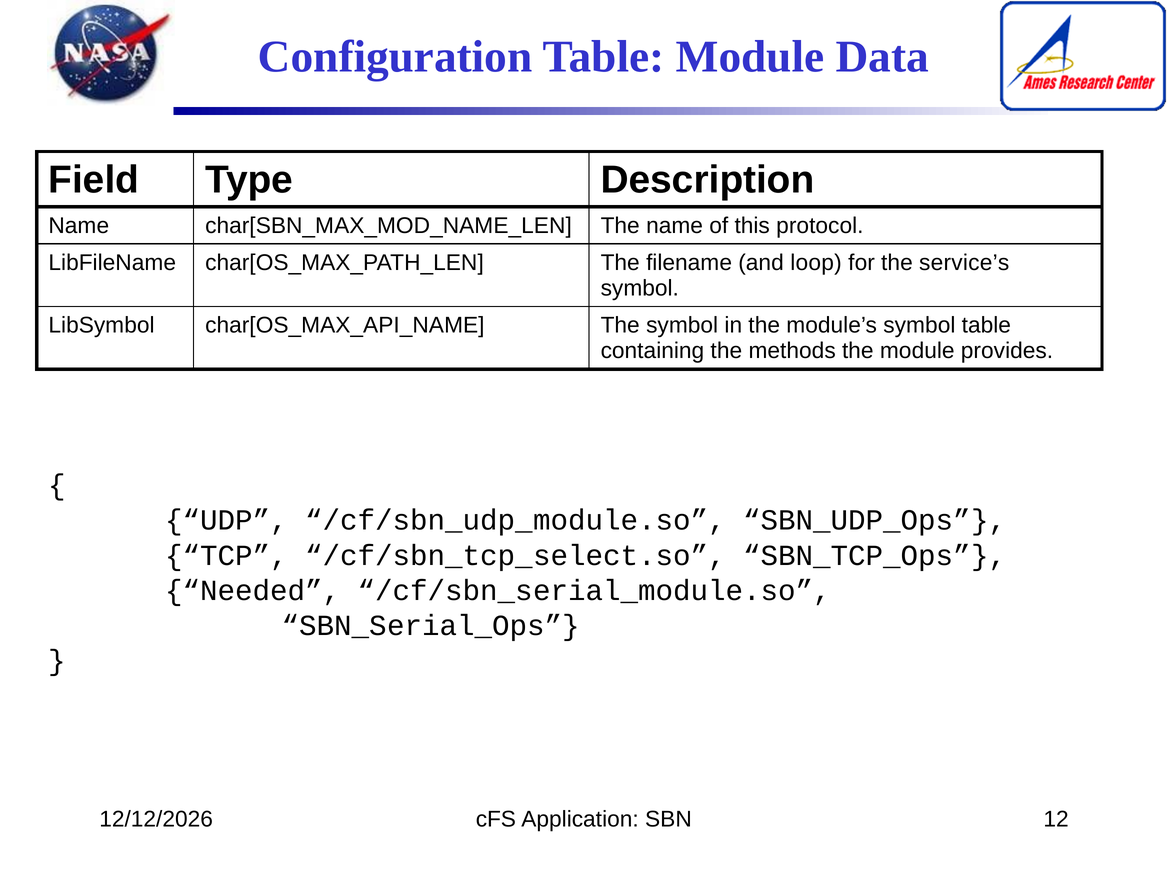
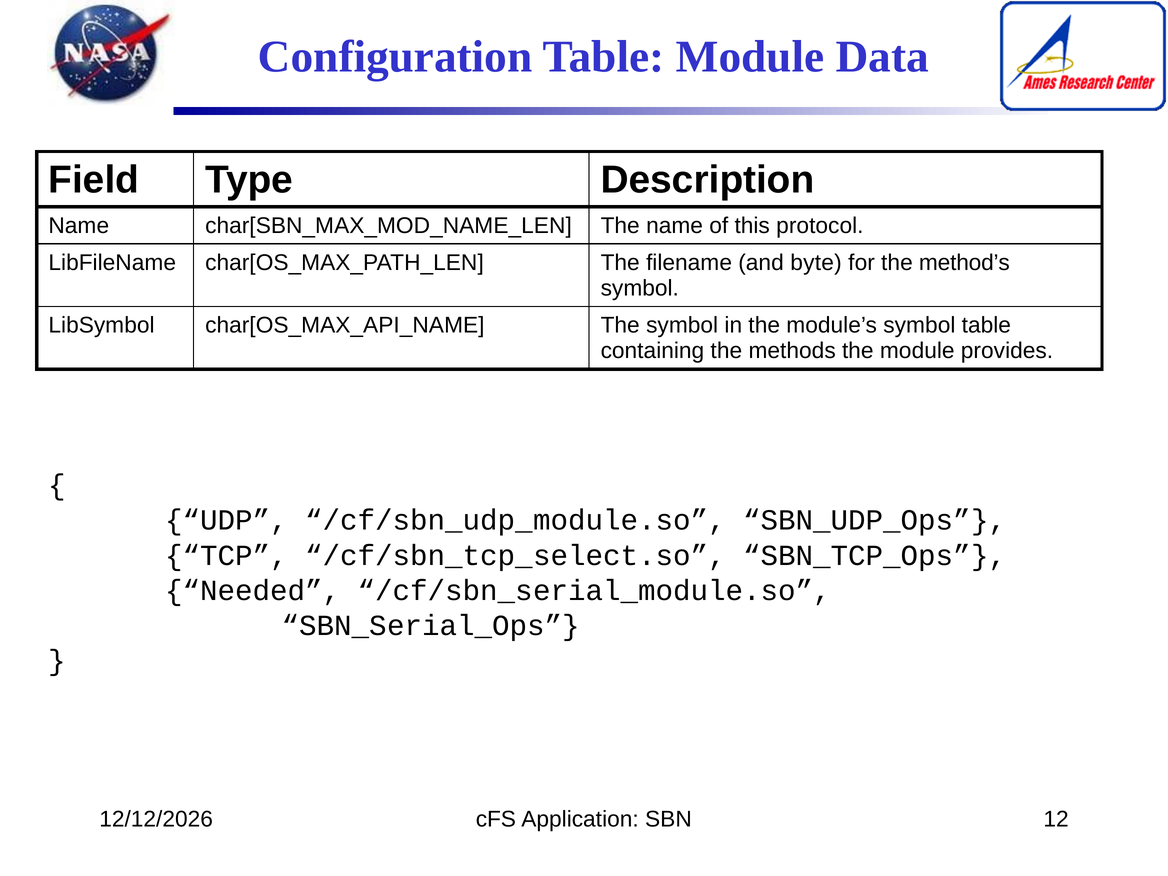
loop: loop -> byte
service’s: service’s -> method’s
